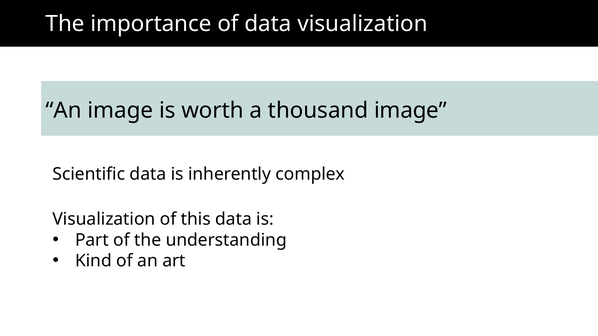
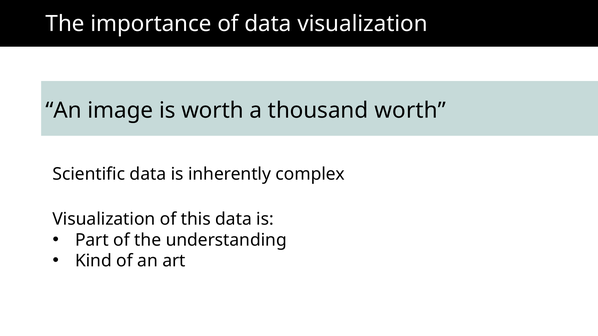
thousand image: image -> worth
